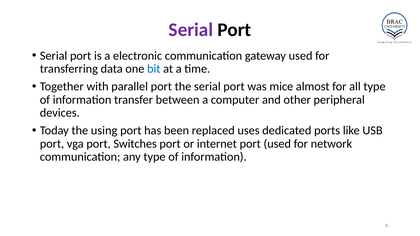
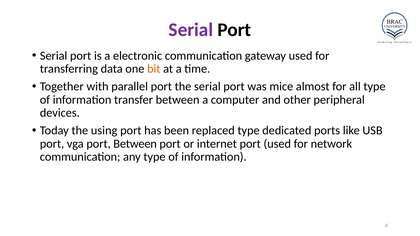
bit colour: blue -> orange
replaced uses: uses -> type
port Switches: Switches -> Between
